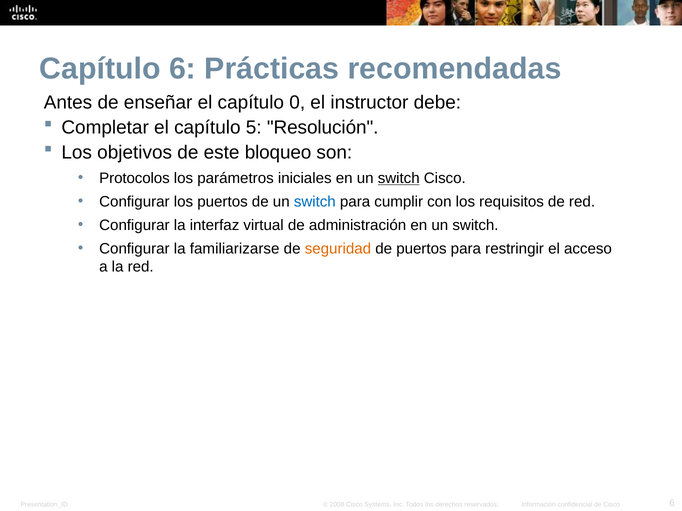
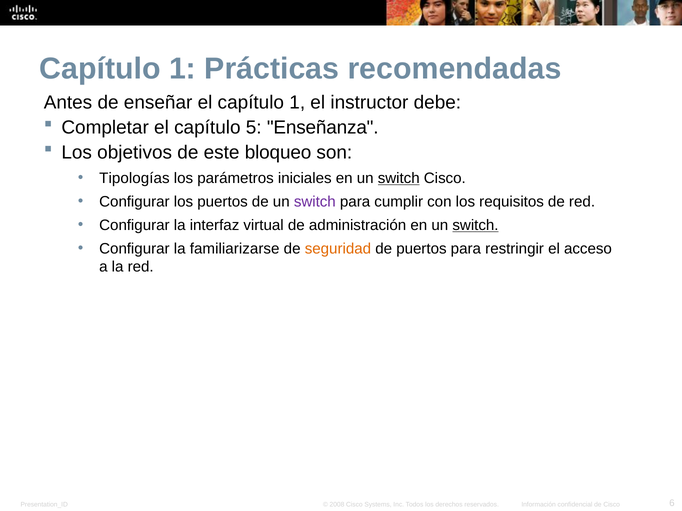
6 at (182, 69): 6 -> 1
el capítulo 0: 0 -> 1
Resolución: Resolución -> Enseñanza
Protocolos: Protocolos -> Tipologías
switch at (315, 202) colour: blue -> purple
switch at (475, 225) underline: none -> present
